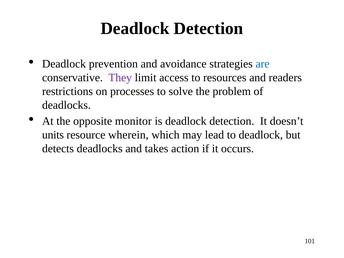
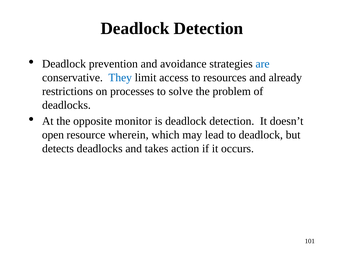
They colour: purple -> blue
readers: readers -> already
units: units -> open
